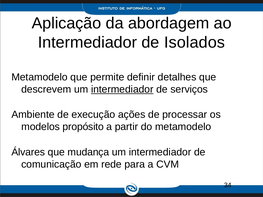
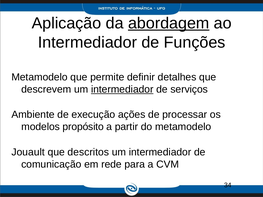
abordagem underline: none -> present
Isolados: Isolados -> Funções
Álvares: Álvares -> Jouault
mudança: mudança -> descritos
